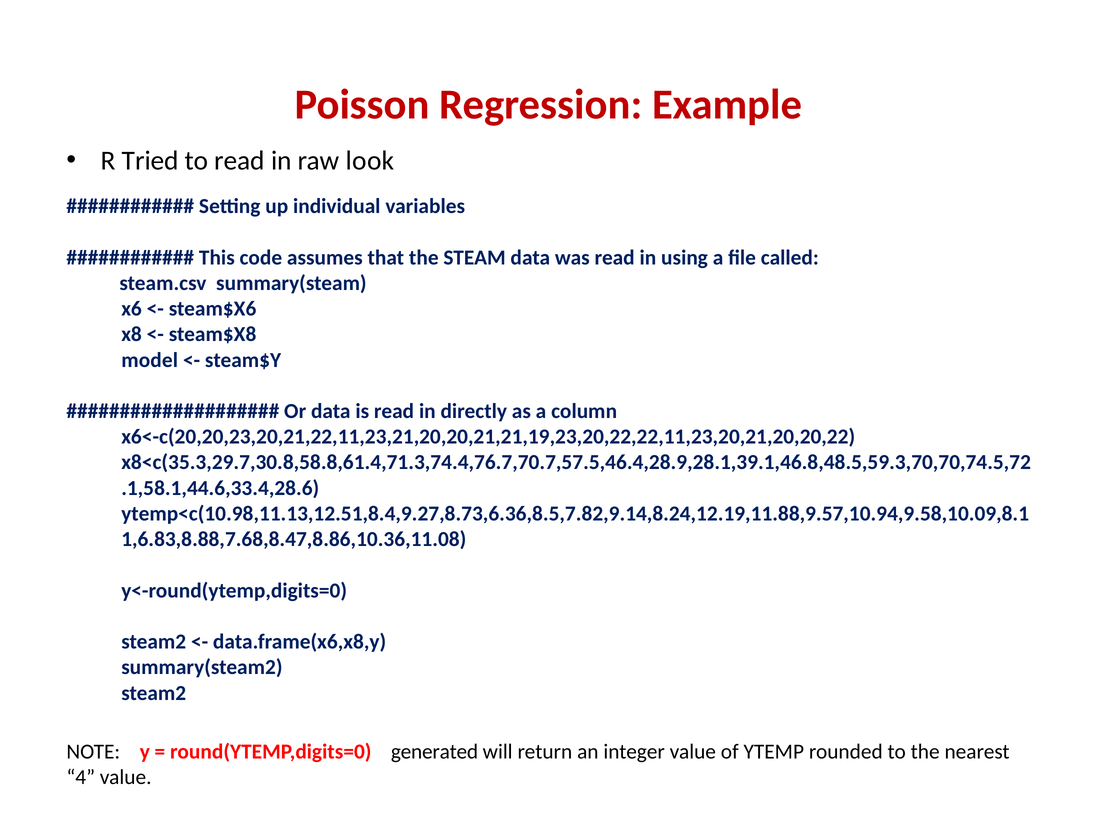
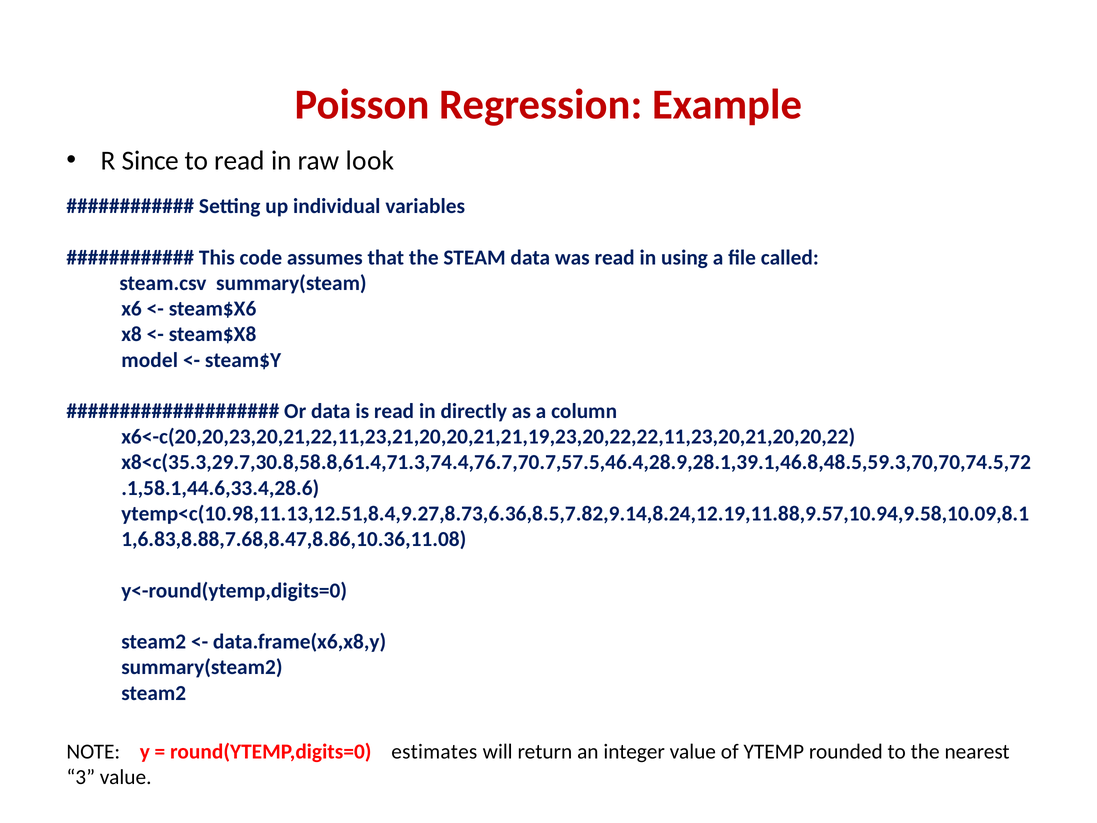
Tried: Tried -> Since
generated: generated -> estimates
4: 4 -> 3
